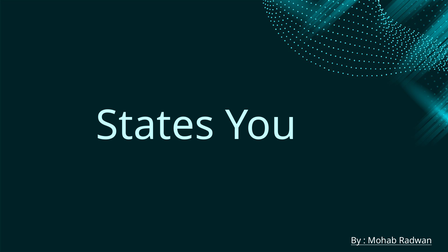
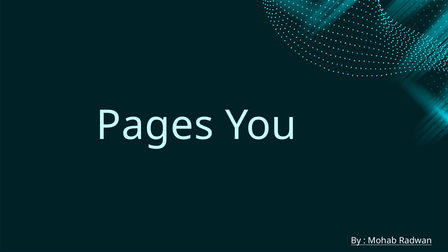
States: States -> Pages
